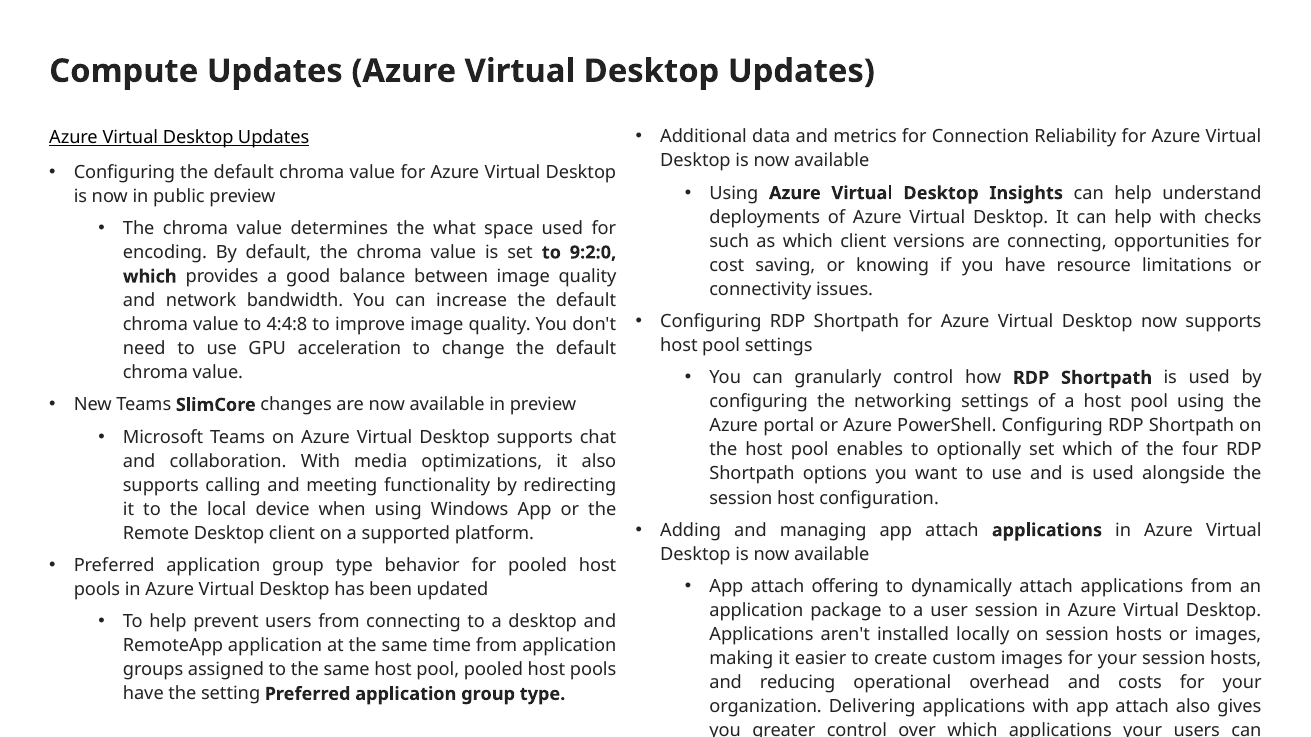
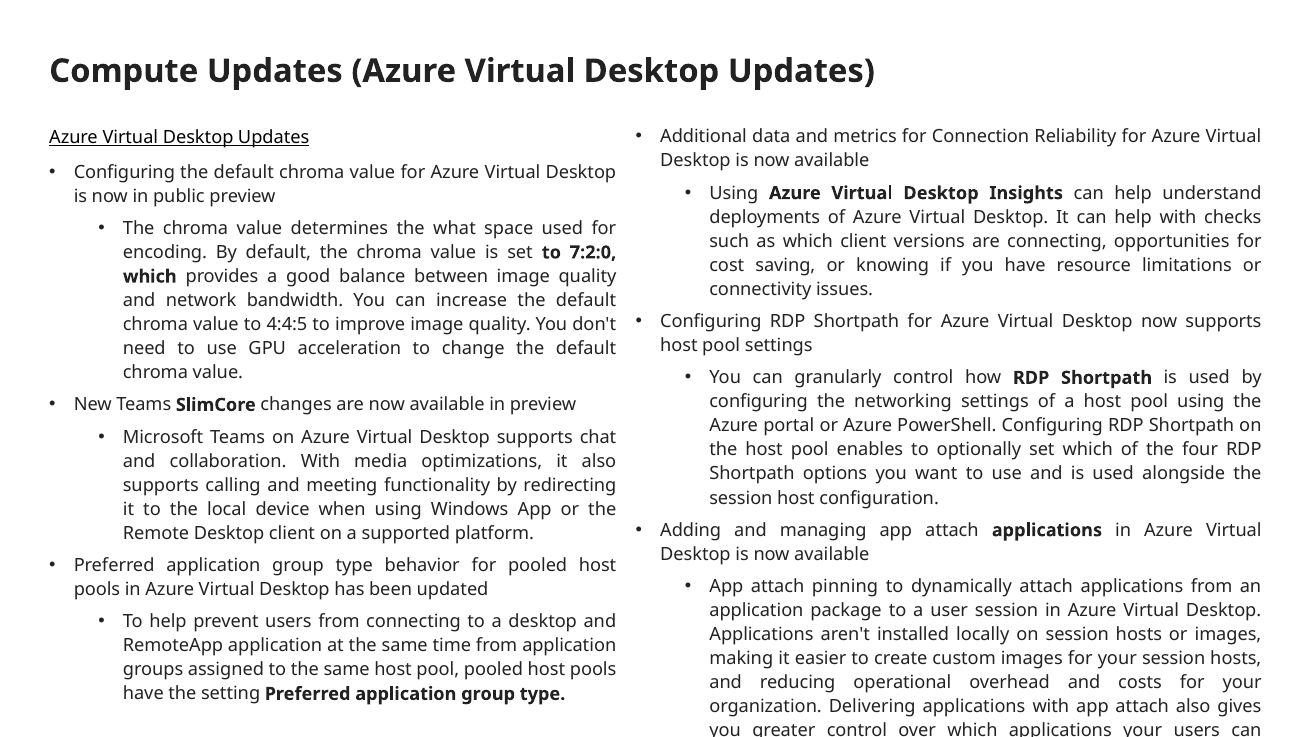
9:2:0: 9:2:0 -> 7:2:0
4:4:8: 4:4:8 -> 4:4:5
offering: offering -> pinning
